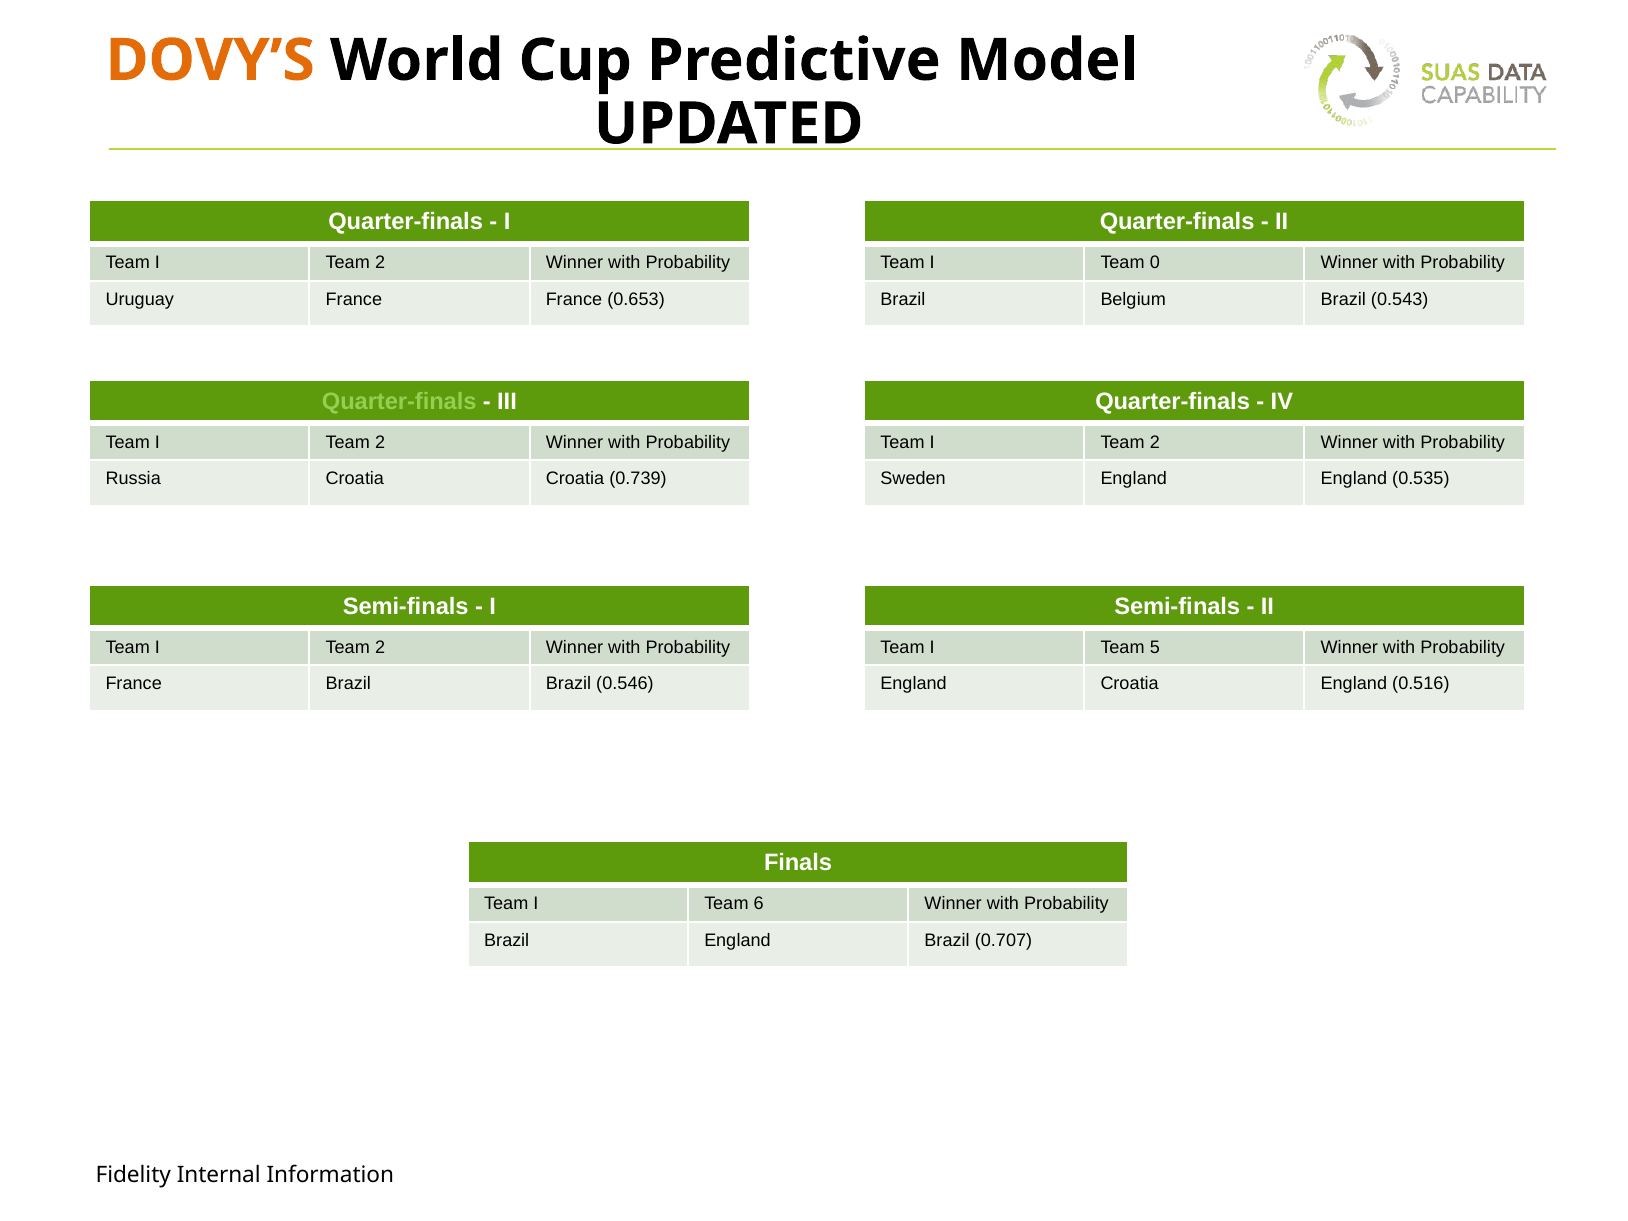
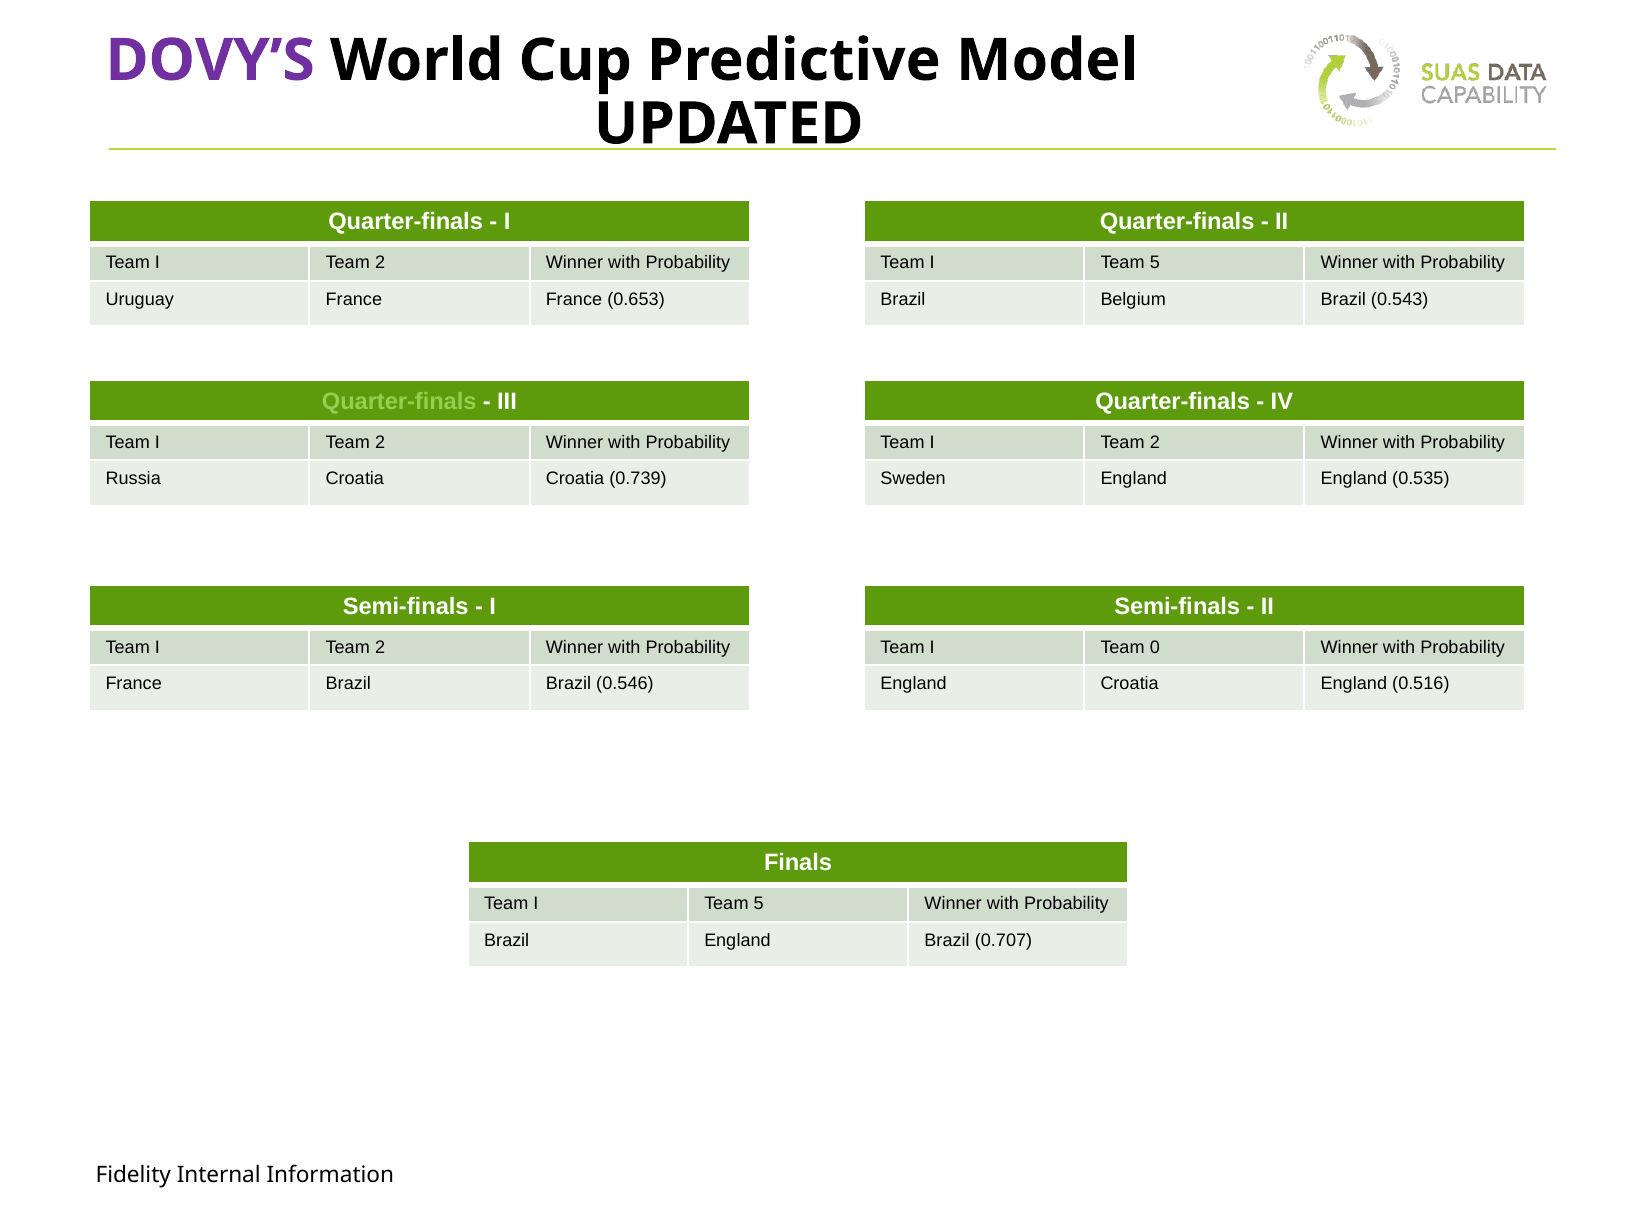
DOVY’S colour: orange -> purple
0 at (1155, 263): 0 -> 5
5: 5 -> 0
6 at (759, 904): 6 -> 5
